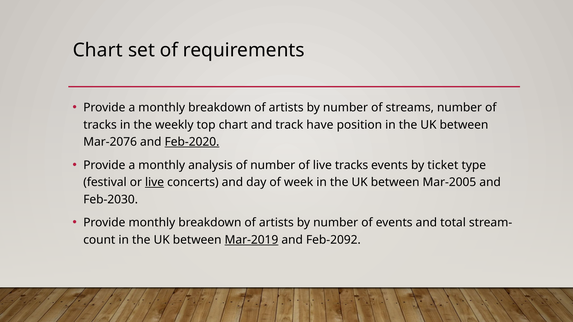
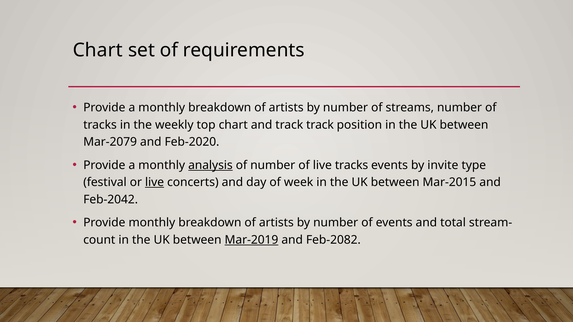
track have: have -> track
Mar-2076: Mar-2076 -> Mar-2079
Feb-2020 underline: present -> none
analysis underline: none -> present
ticket: ticket -> invite
Mar-2005: Mar-2005 -> Mar-2015
Feb-2030: Feb-2030 -> Feb-2042
Feb-2092: Feb-2092 -> Feb-2082
